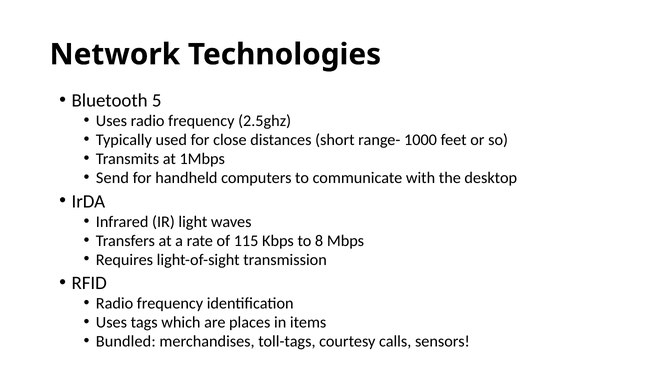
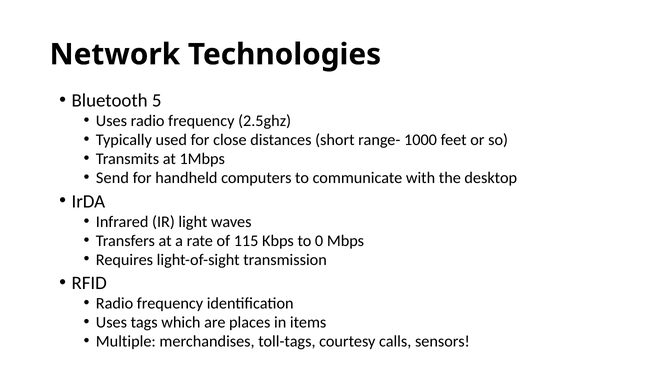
8: 8 -> 0
Bundled: Bundled -> Multiple
